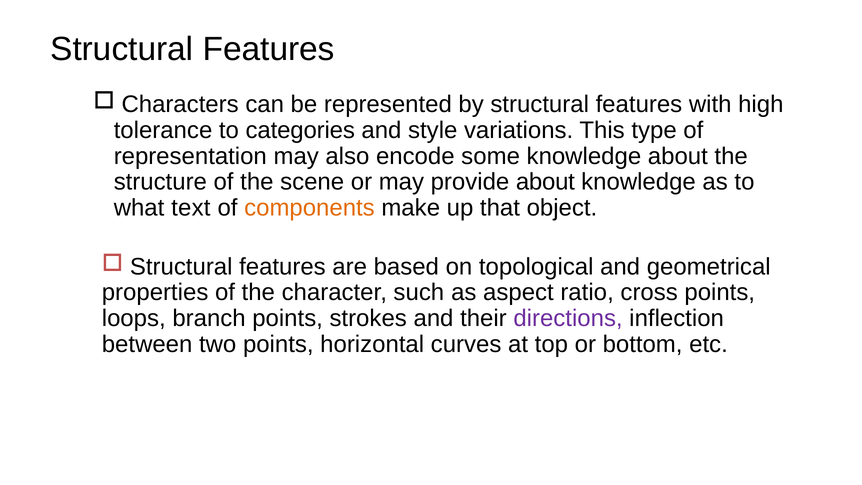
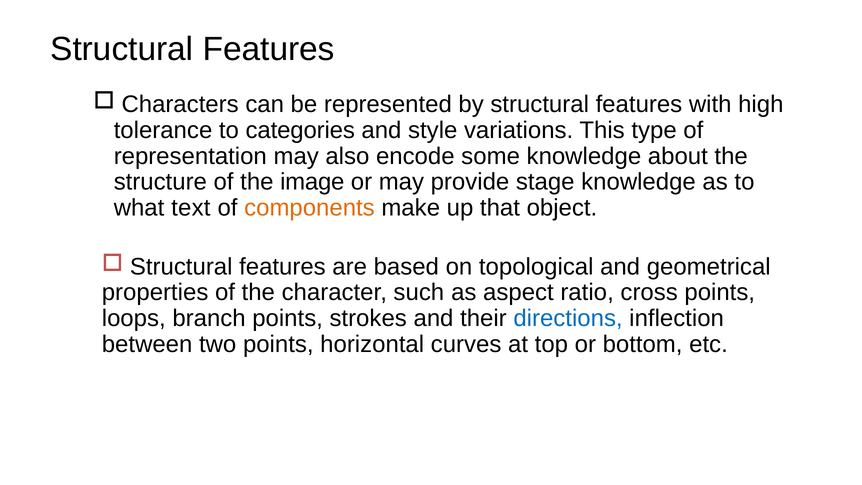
scene: scene -> image
provide about: about -> stage
directions colour: purple -> blue
